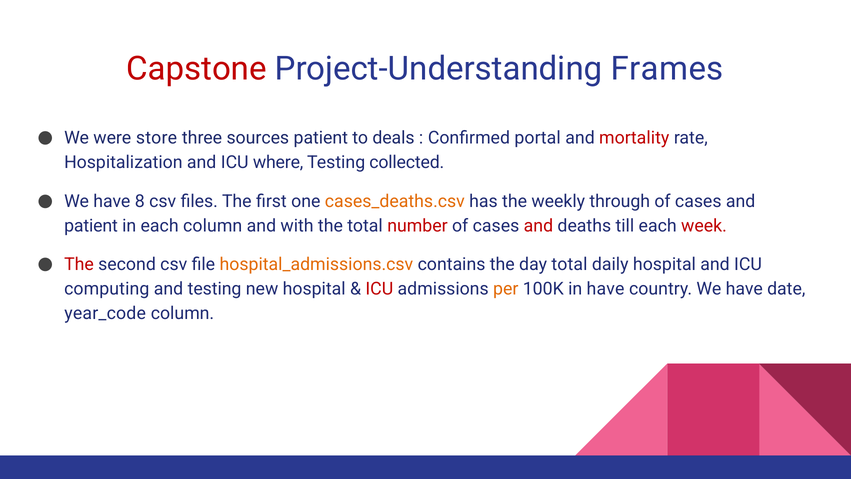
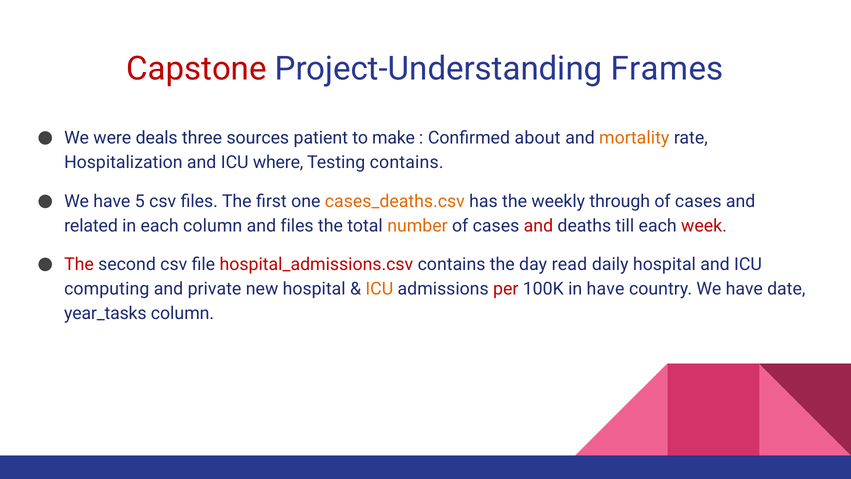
store: store -> deals
deals: deals -> make
portal: portal -> about
mortality colour: red -> orange
Testing collected: collected -> contains
8: 8 -> 5
patient at (91, 226): patient -> related
and with: with -> files
number colour: red -> orange
hospital_admissions.csv colour: orange -> red
day total: total -> read
and testing: testing -> private
ICU at (379, 289) colour: red -> orange
per colour: orange -> red
year_code: year_code -> year_tasks
